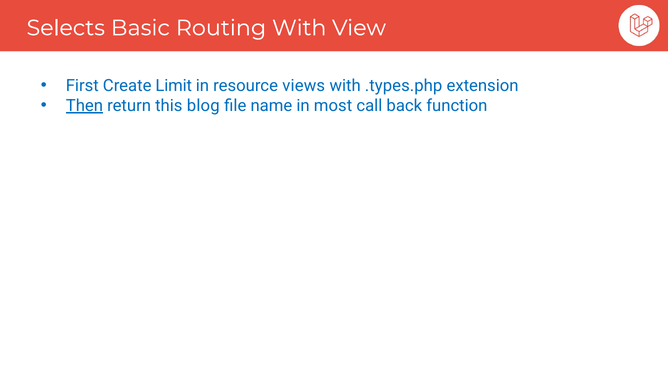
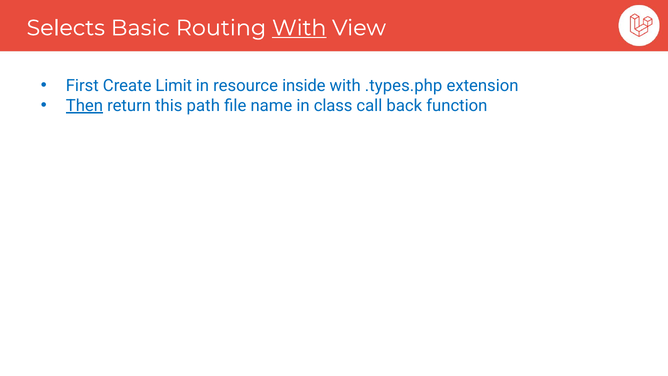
With at (299, 28) underline: none -> present
views: views -> inside
blog: blog -> path
most: most -> class
